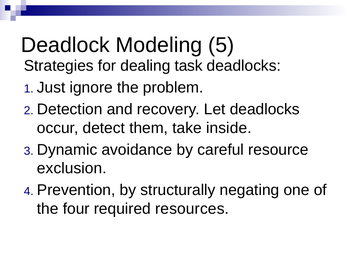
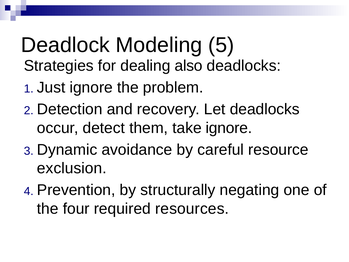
task: task -> also
take inside: inside -> ignore
